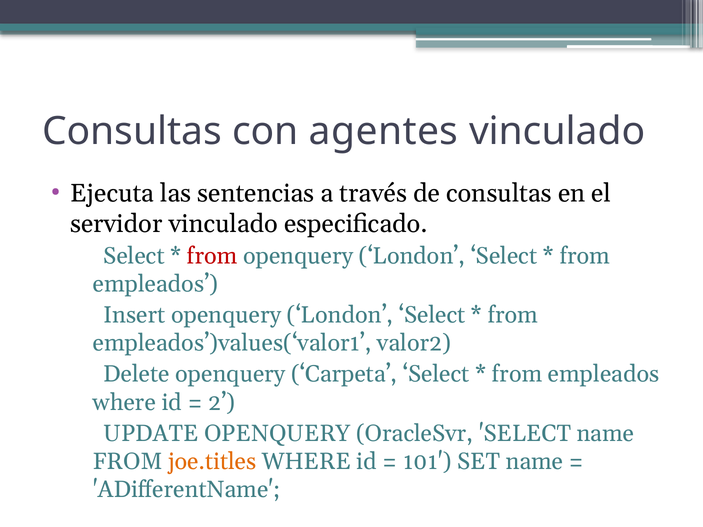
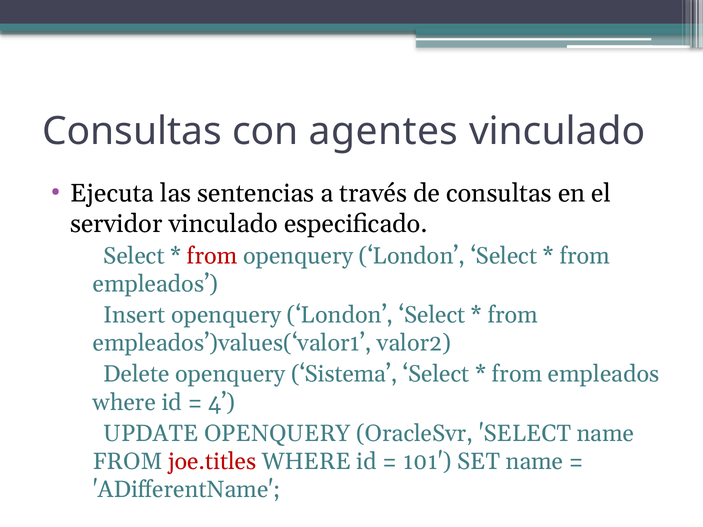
Carpeta: Carpeta -> Sistema
2: 2 -> 4
joe.titles colour: orange -> red
